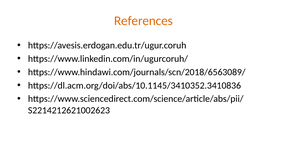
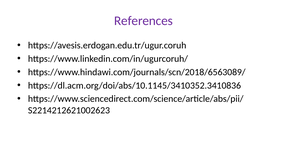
References colour: orange -> purple
